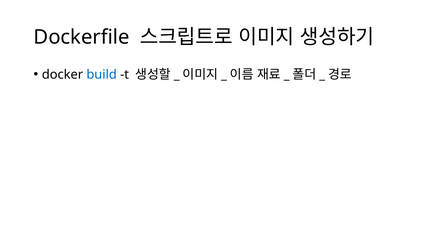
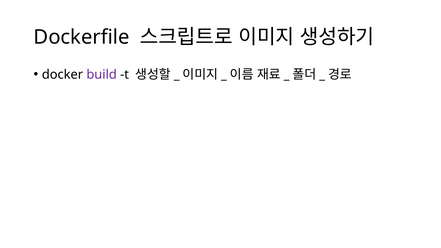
build colour: blue -> purple
